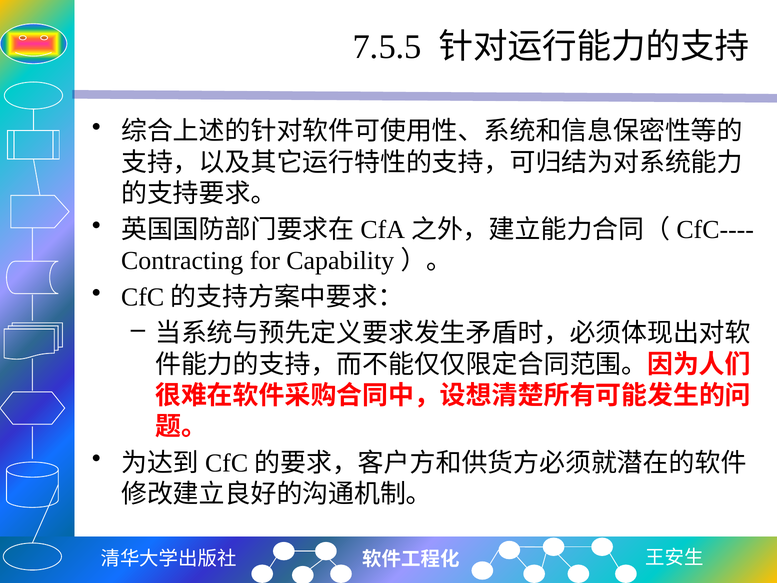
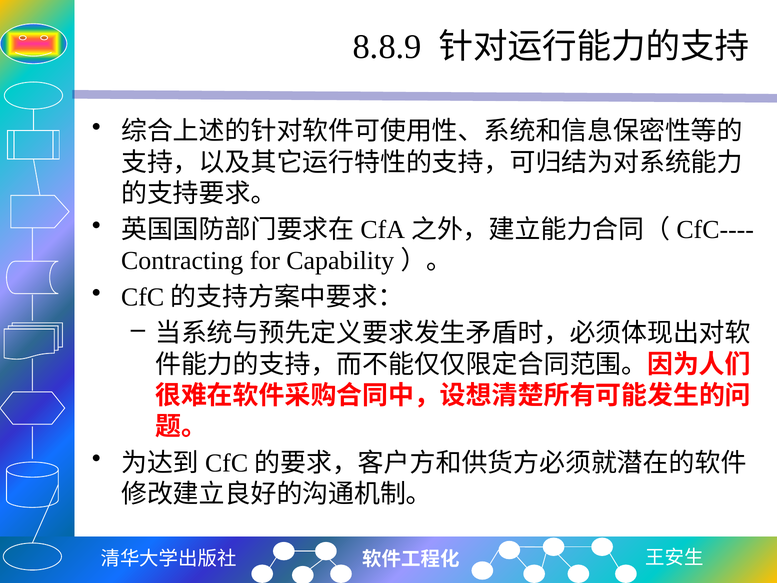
7.5.5: 7.5.5 -> 8.8.9
